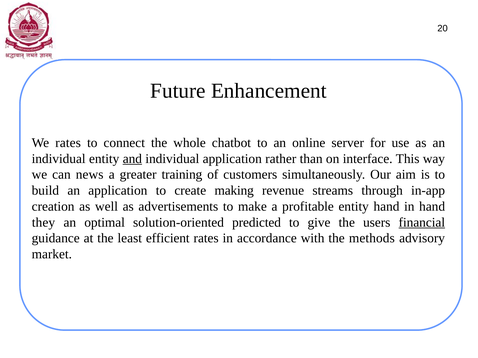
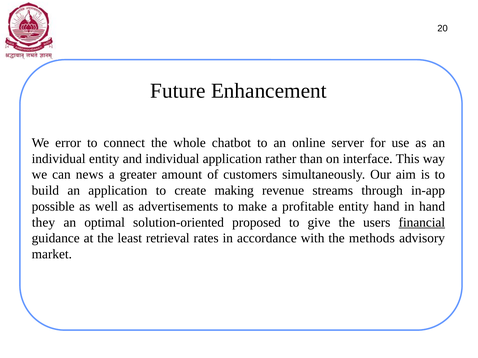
We rates: rates -> error
and underline: present -> none
training: training -> amount
creation: creation -> possible
predicted: predicted -> proposed
efficient: efficient -> retrieval
